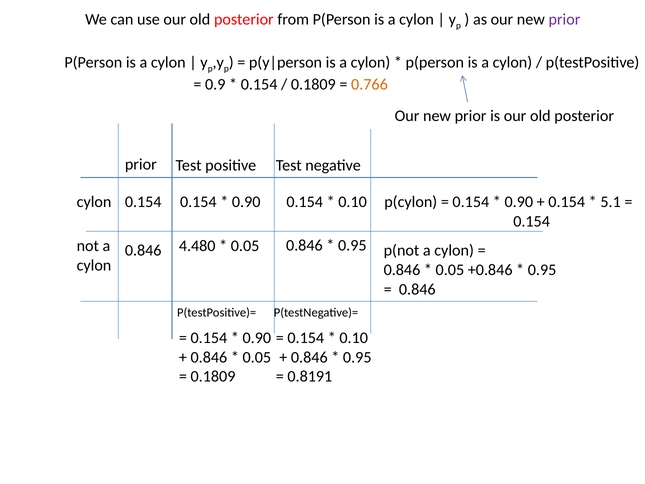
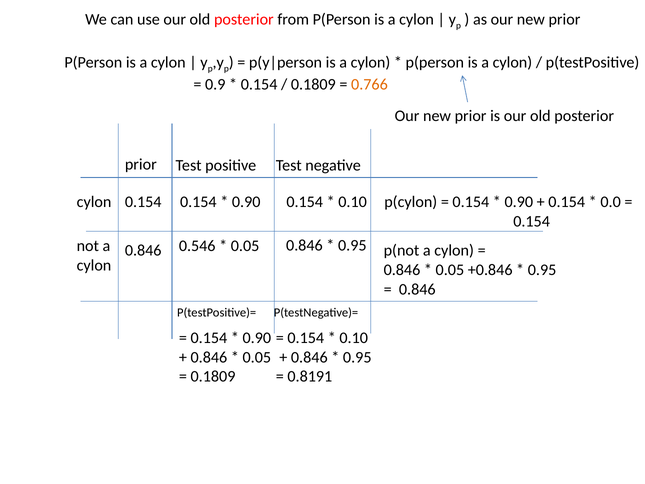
prior at (564, 19) colour: purple -> black
5.1: 5.1 -> 0.0
4.480: 4.480 -> 0.546
